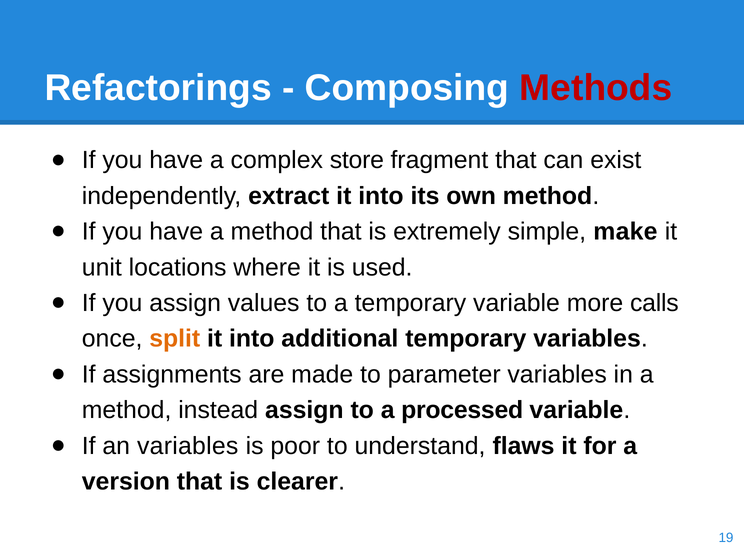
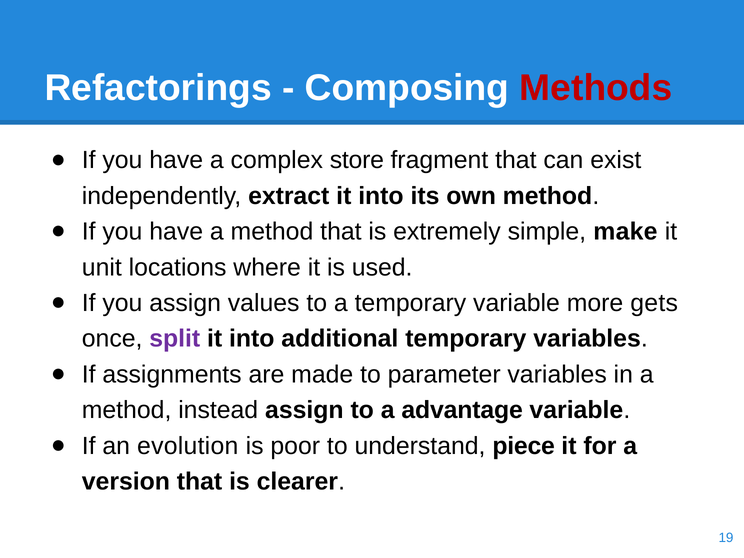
calls: calls -> gets
split colour: orange -> purple
processed: processed -> advantage
an variables: variables -> evolution
flaws: flaws -> piece
